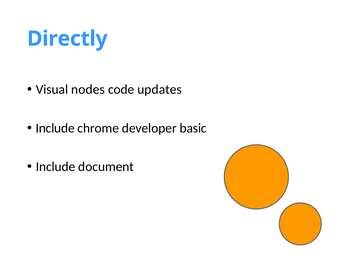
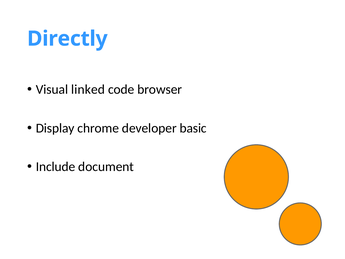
nodes: nodes -> linked
updates: updates -> browser
Include at (55, 128): Include -> Display
